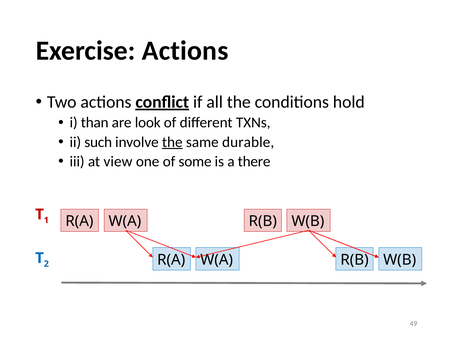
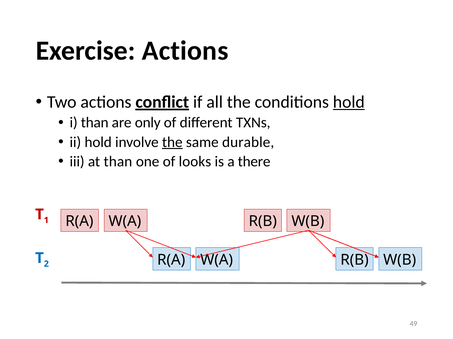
hold at (349, 102) underline: none -> present
look: look -> only
ii such: such -> hold
at view: view -> than
some: some -> looks
